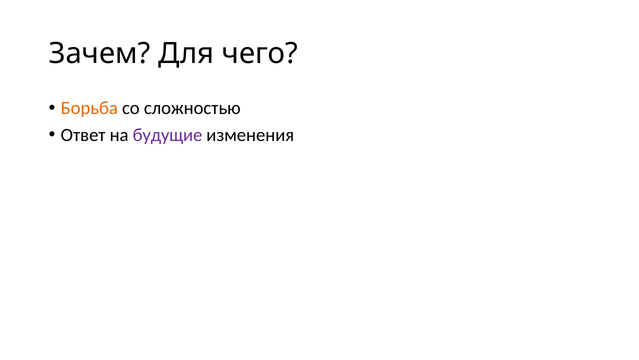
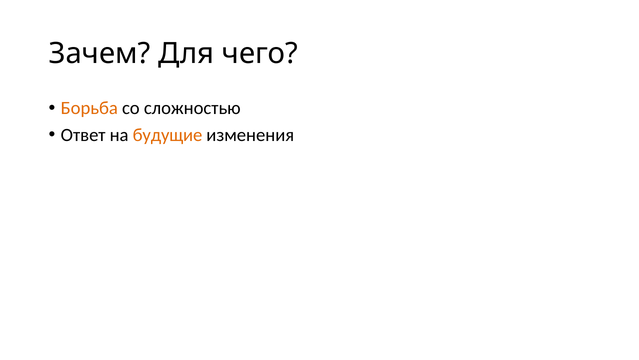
будущие colour: purple -> orange
